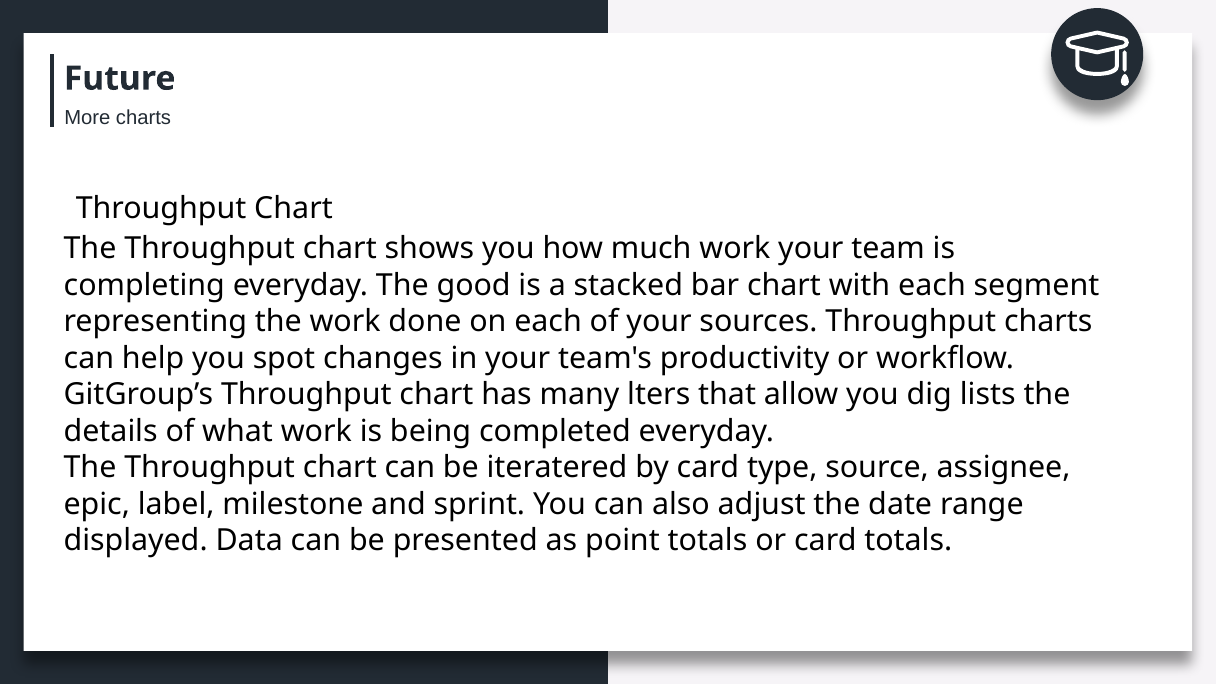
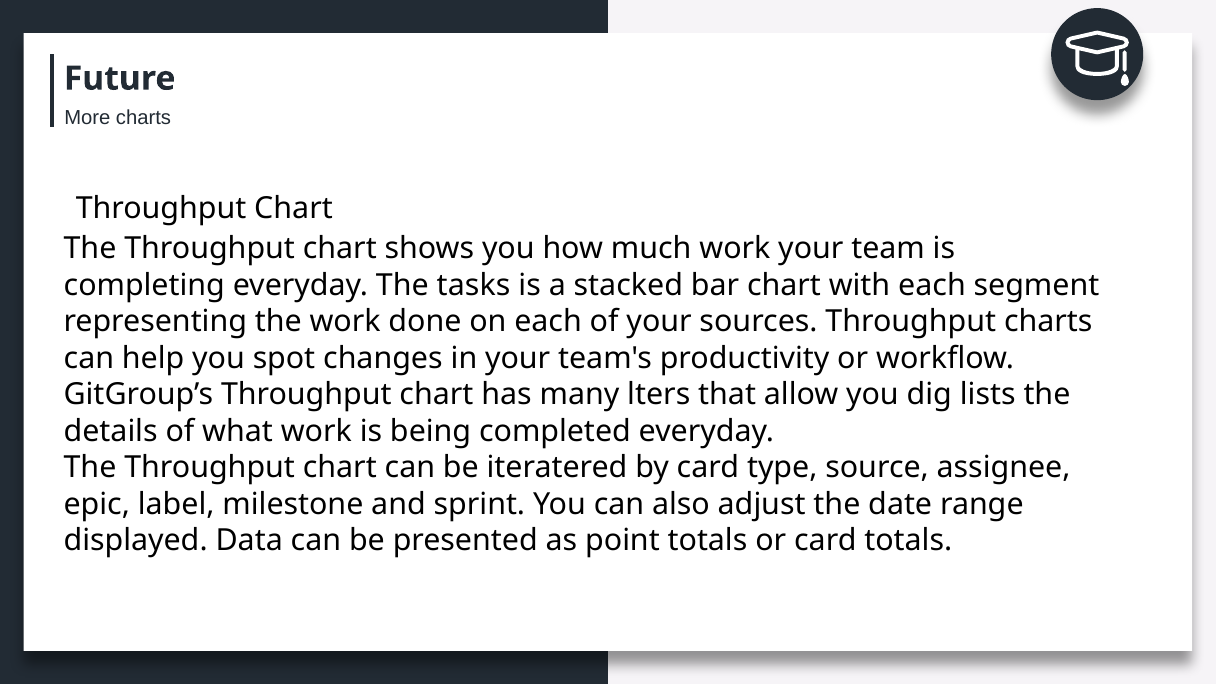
good: good -> tasks
